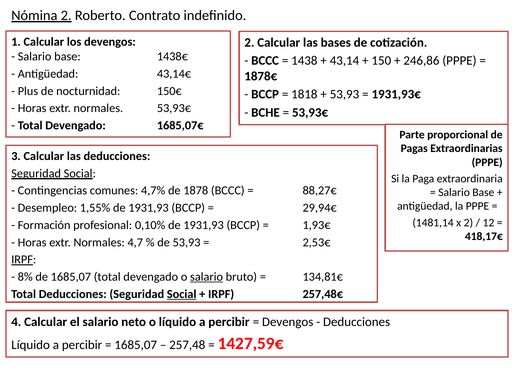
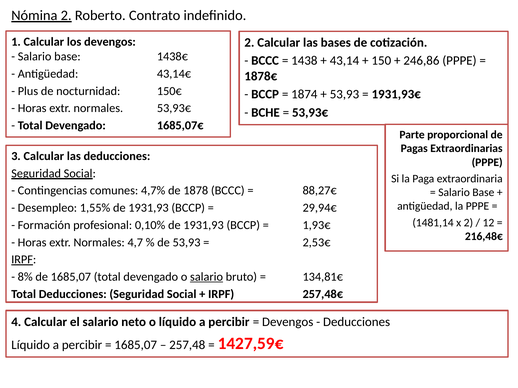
1818: 1818 -> 1874
418,17€: 418,17€ -> 216,48€
Social at (182, 294) underline: present -> none
